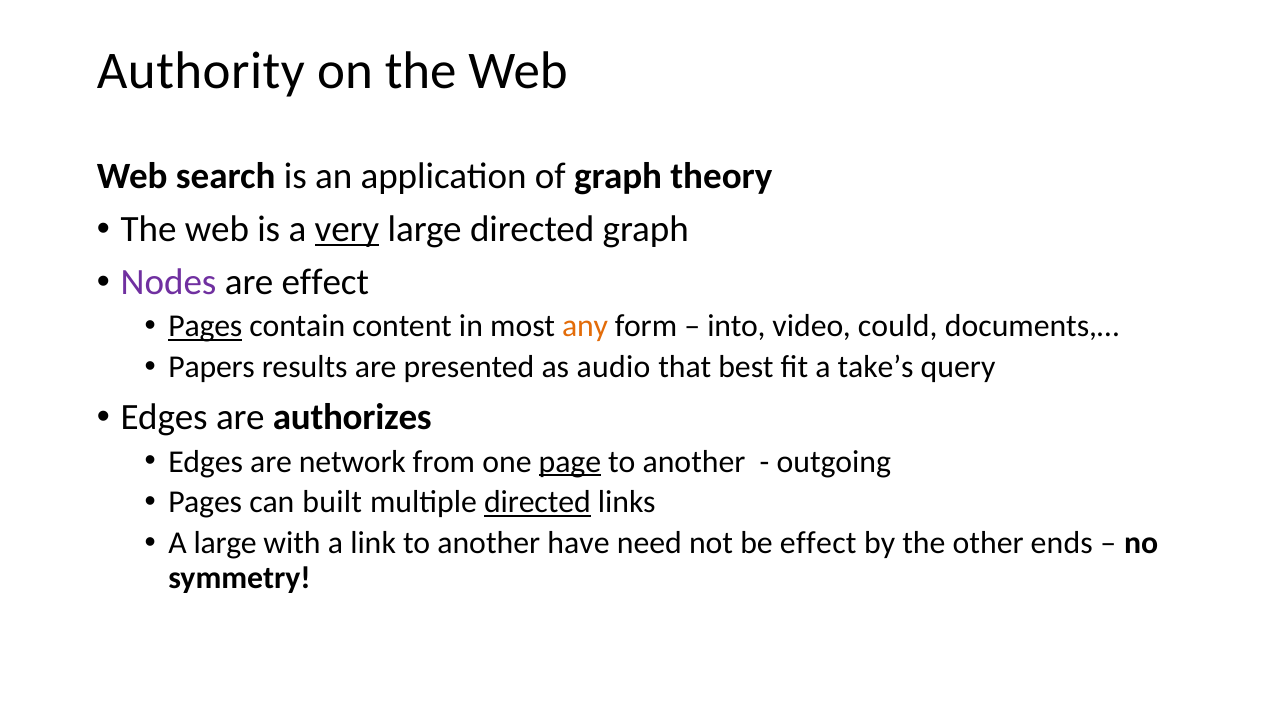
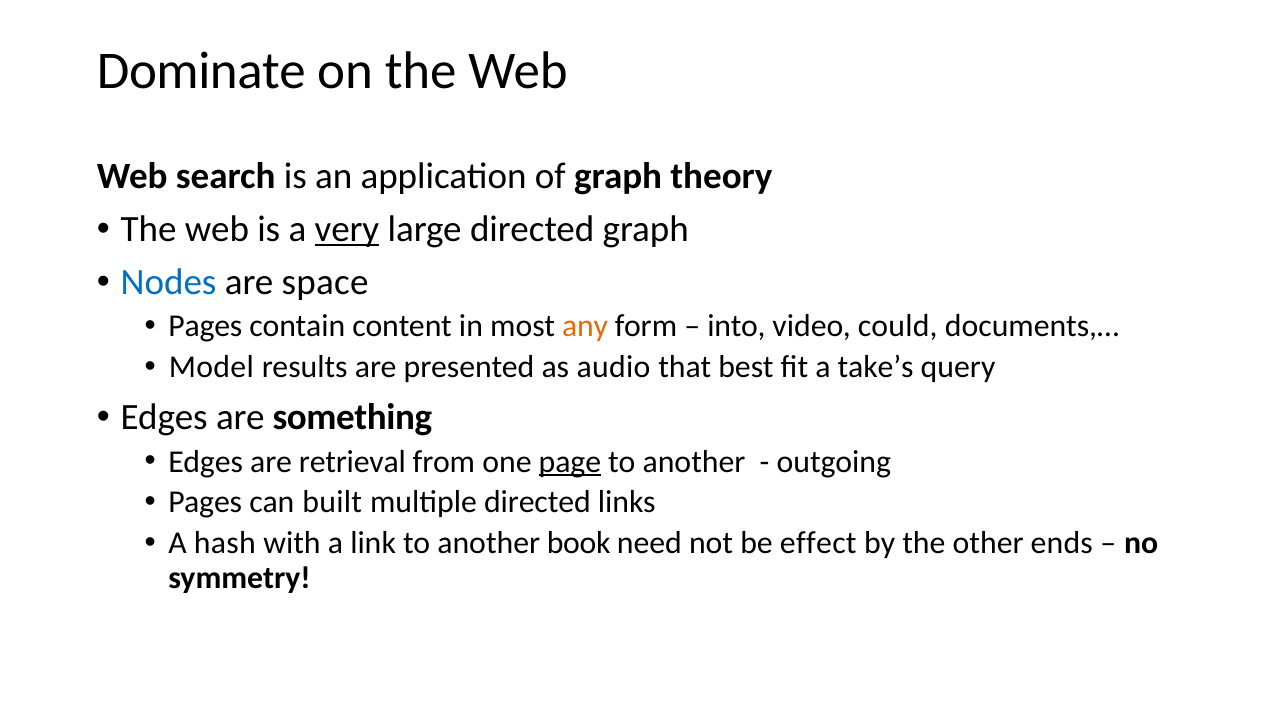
Authority: Authority -> Dominate
Nodes colour: purple -> blue
are effect: effect -> space
Pages at (205, 326) underline: present -> none
Papers: Papers -> Model
authorizes: authorizes -> something
network: network -> retrieval
directed at (537, 502) underline: present -> none
A large: large -> hash
have: have -> book
